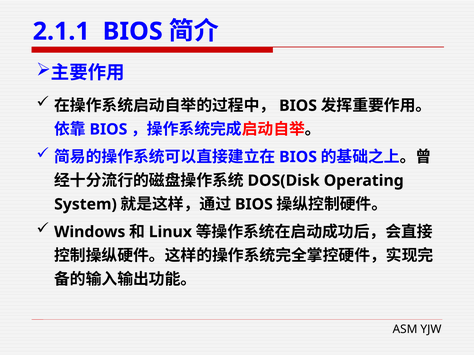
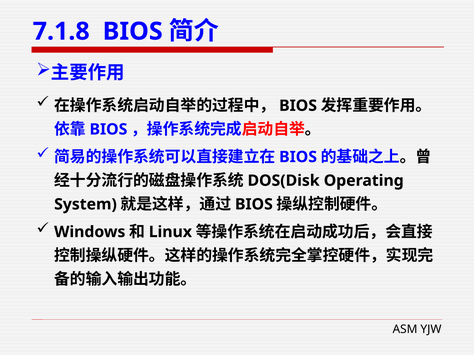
2.1.1: 2.1.1 -> 7.1.8
